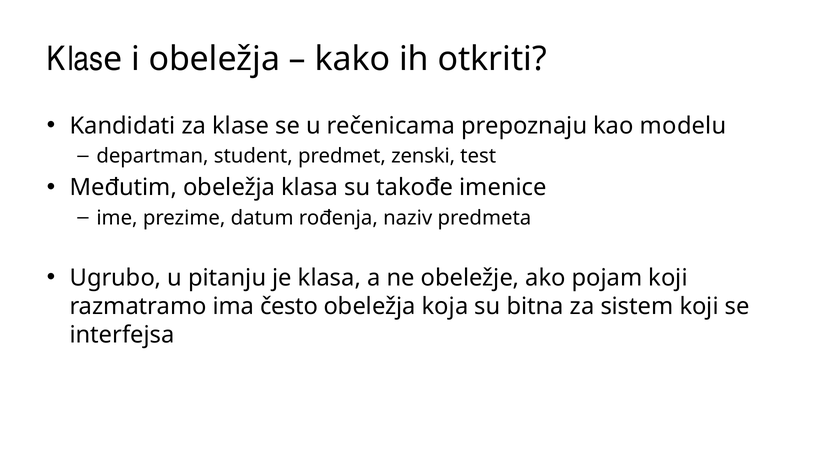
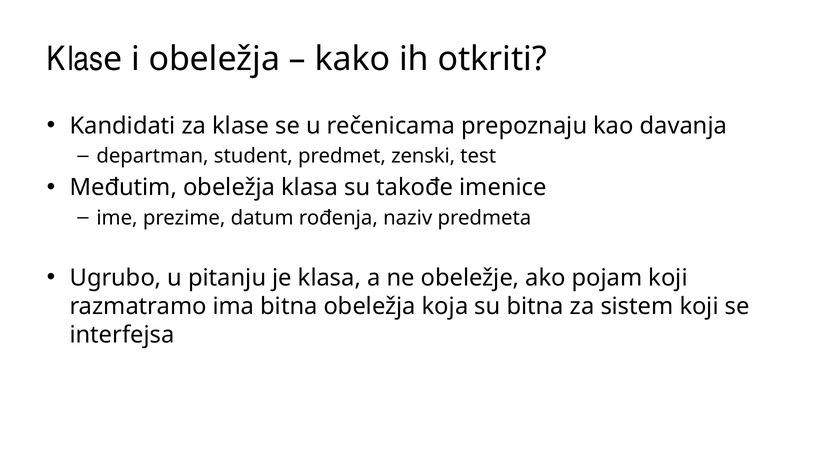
modelu: modelu -> davanja
ima često: često -> bitna
